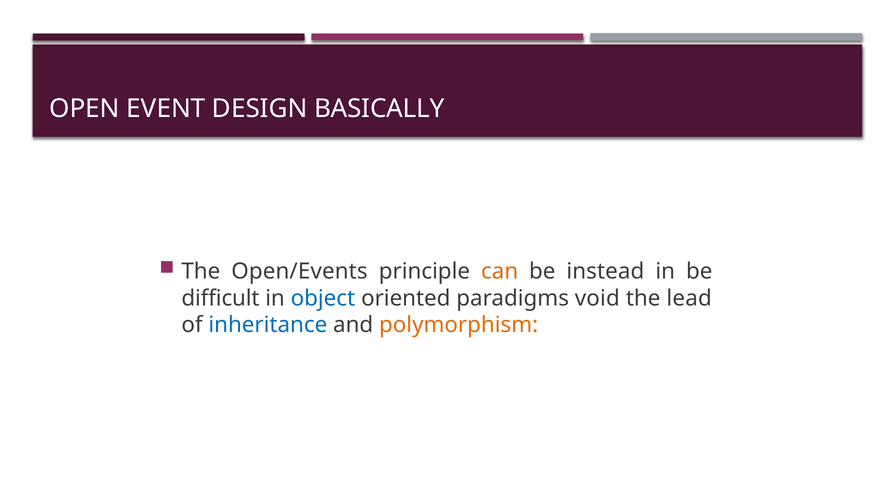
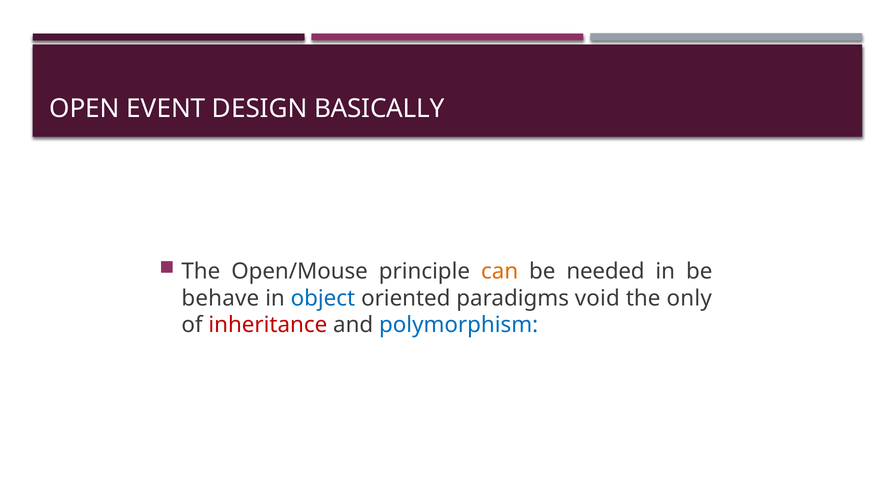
Open/Events: Open/Events -> Open/Mouse
instead: instead -> needed
difficult: difficult -> behave
lead: lead -> only
inheritance colour: blue -> red
polymorphism colour: orange -> blue
